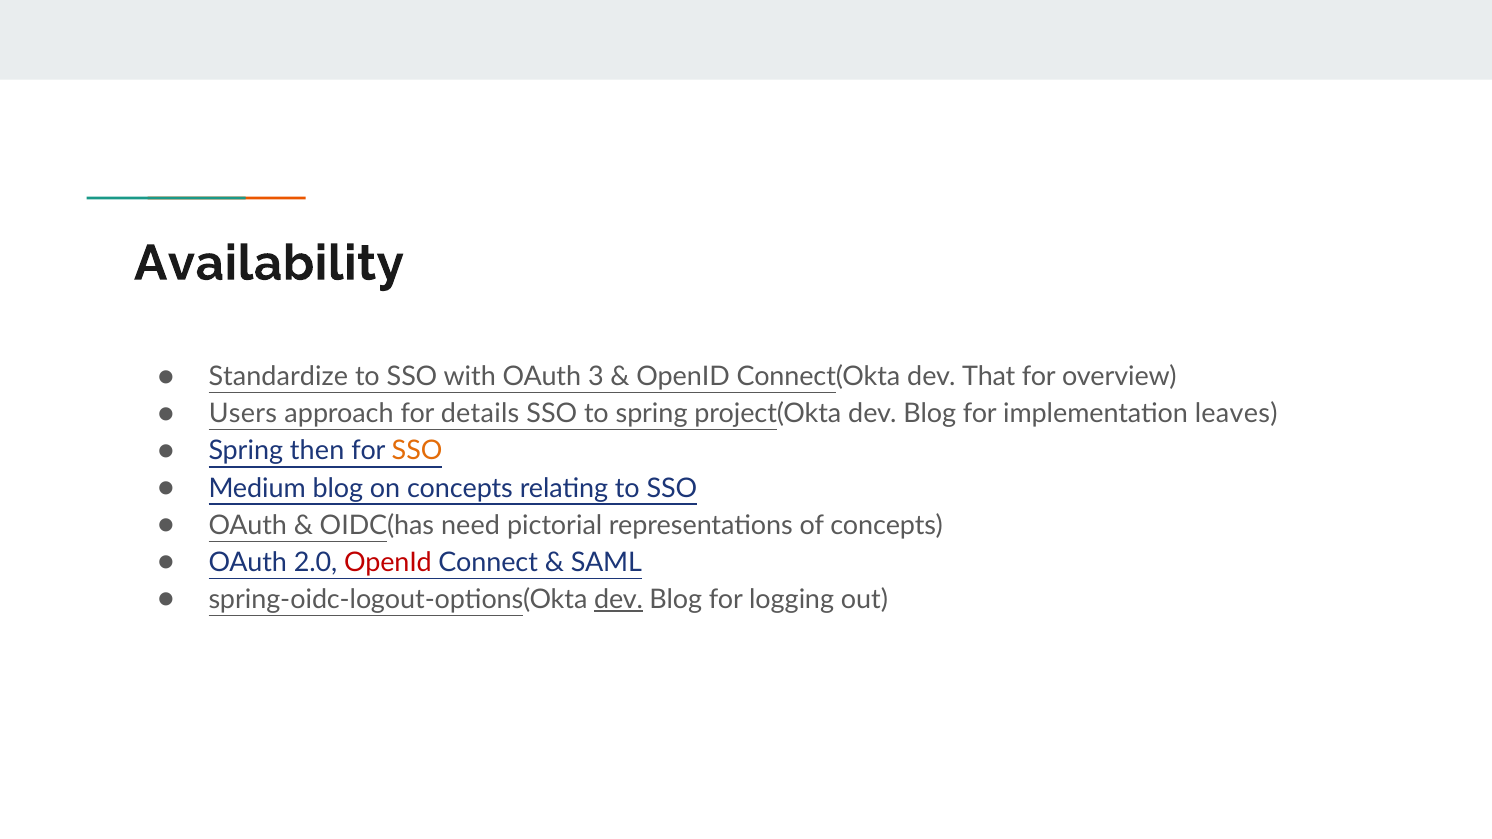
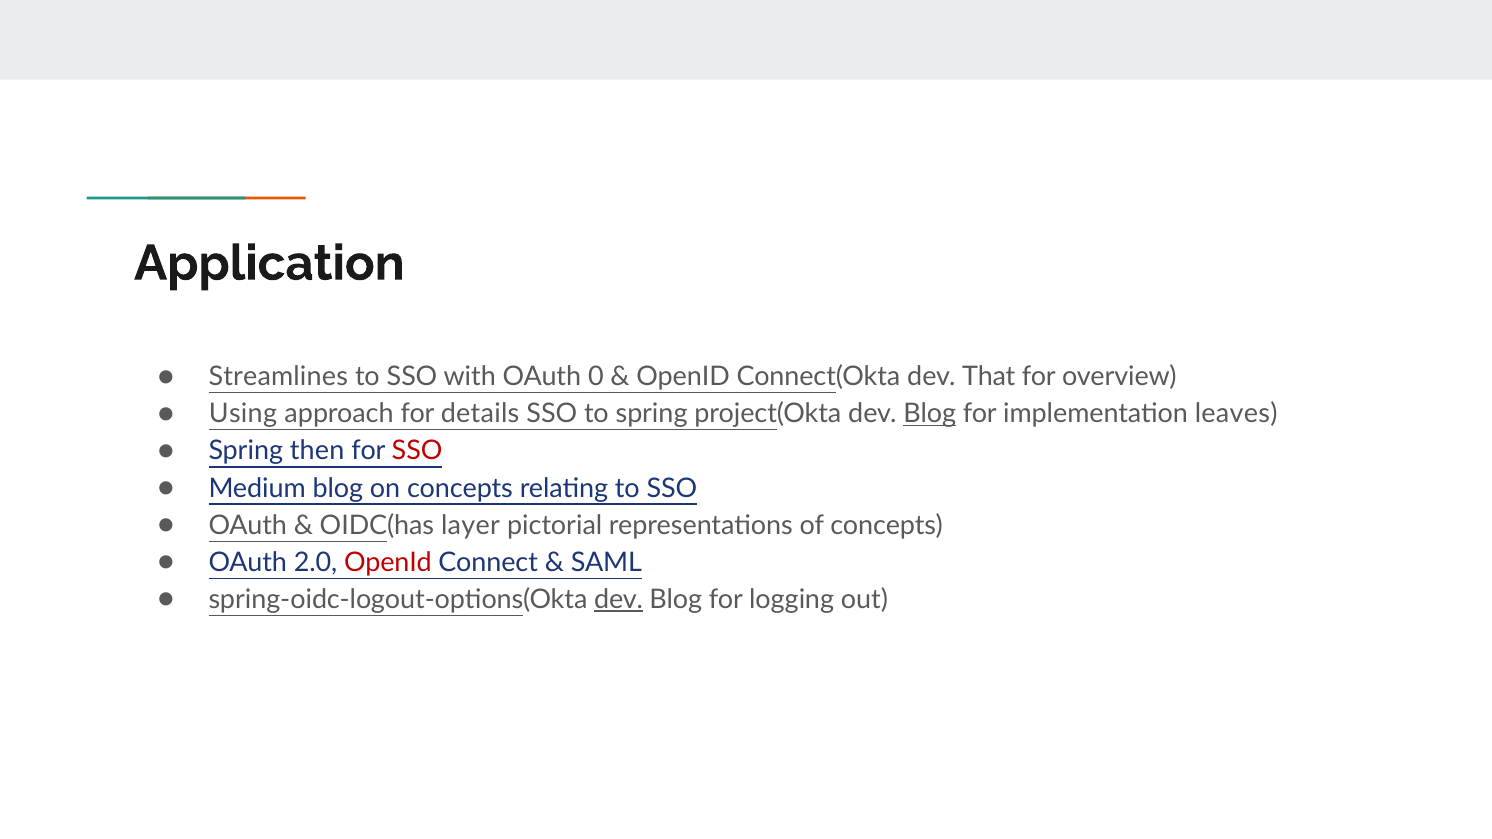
Availability: Availability -> Application
Standardize: Standardize -> Streamlines
3: 3 -> 0
Users: Users -> Using
Blog at (930, 414) underline: none -> present
SSO at (417, 451) colour: orange -> red
need: need -> layer
